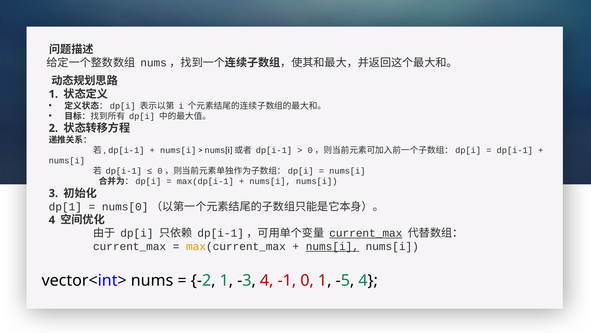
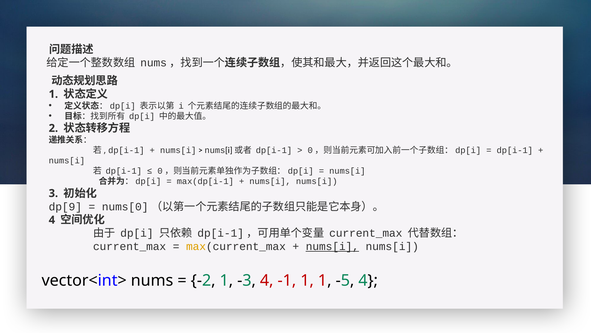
dp[1: dp[1 -> dp[9
current_max at (366, 233) underline: present -> none
-1 0: 0 -> 1
